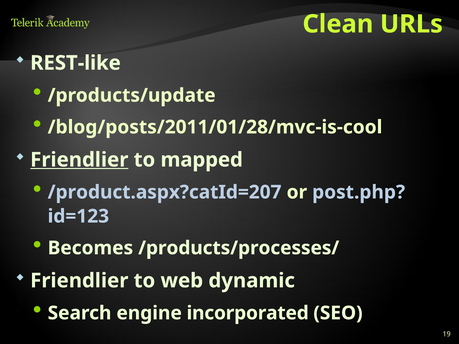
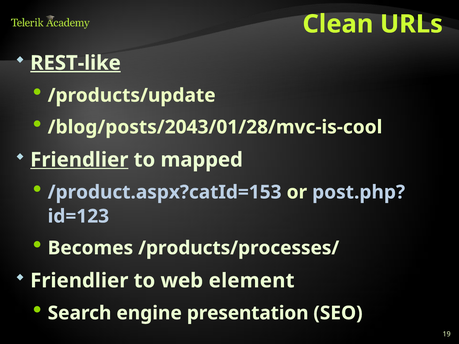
REST-like underline: none -> present
/blog/posts/2011/01/28/mvc-is-cool: /blog/posts/2011/01/28/mvc-is-cool -> /blog/posts/2043/01/28/mvc-is-cool
/product.aspx?catId=207: /product.aspx?catId=207 -> /product.aspx?catId=153
dynamic: dynamic -> element
incorporated: incorporated -> presentation
